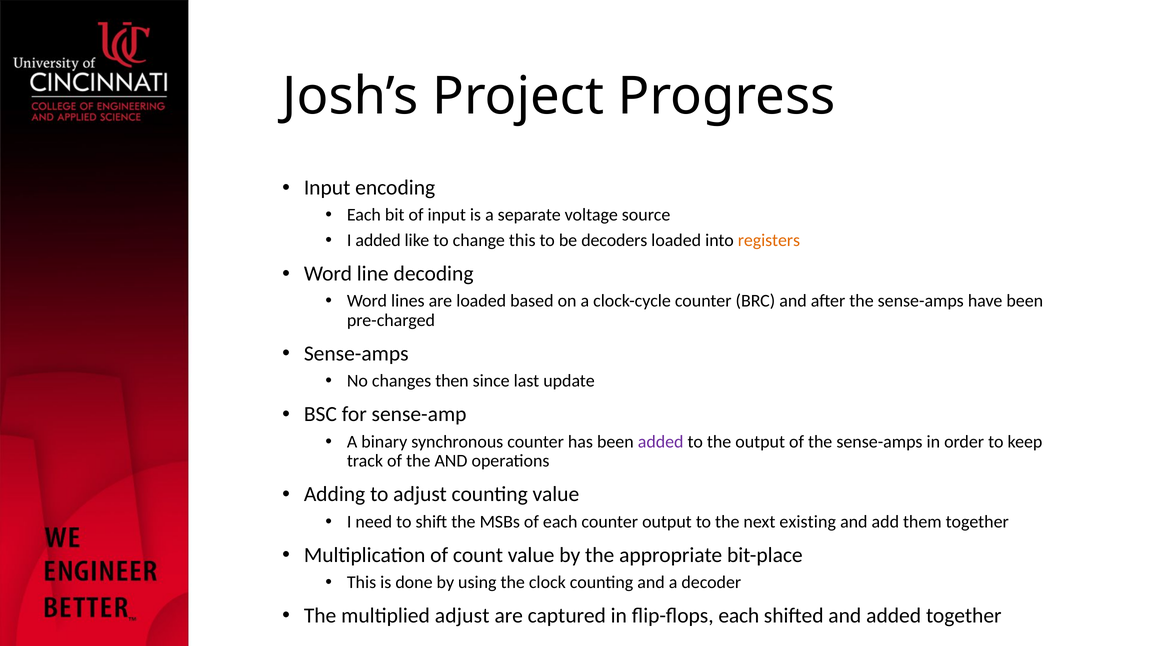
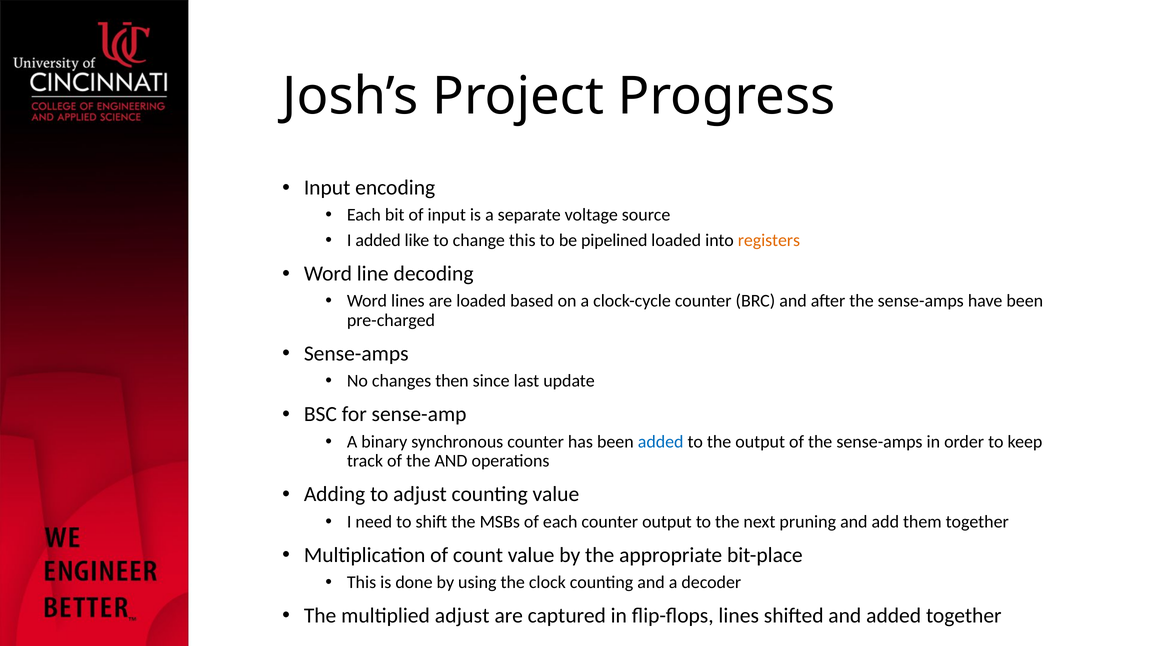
decoders: decoders -> pipelined
added at (661, 442) colour: purple -> blue
existing: existing -> pruning
flip-flops each: each -> lines
